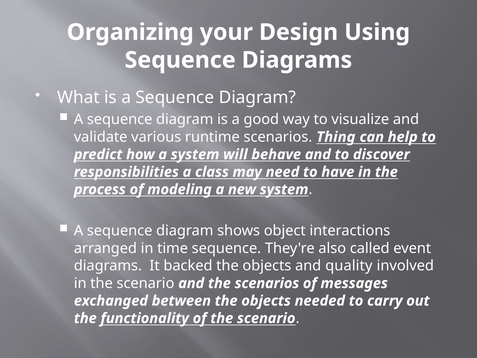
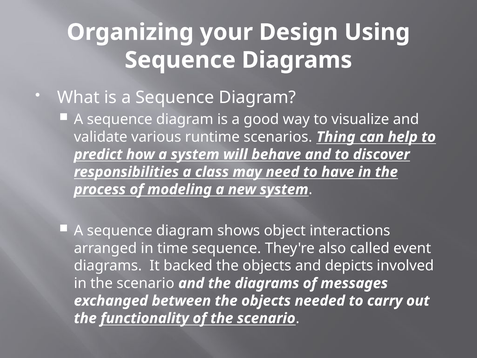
quality: quality -> depicts
the scenarios: scenarios -> diagrams
